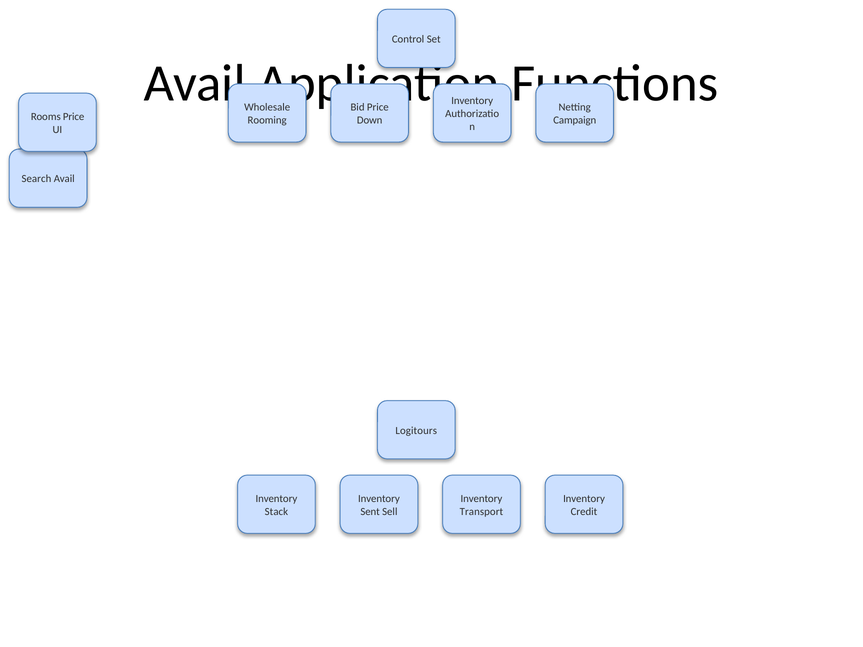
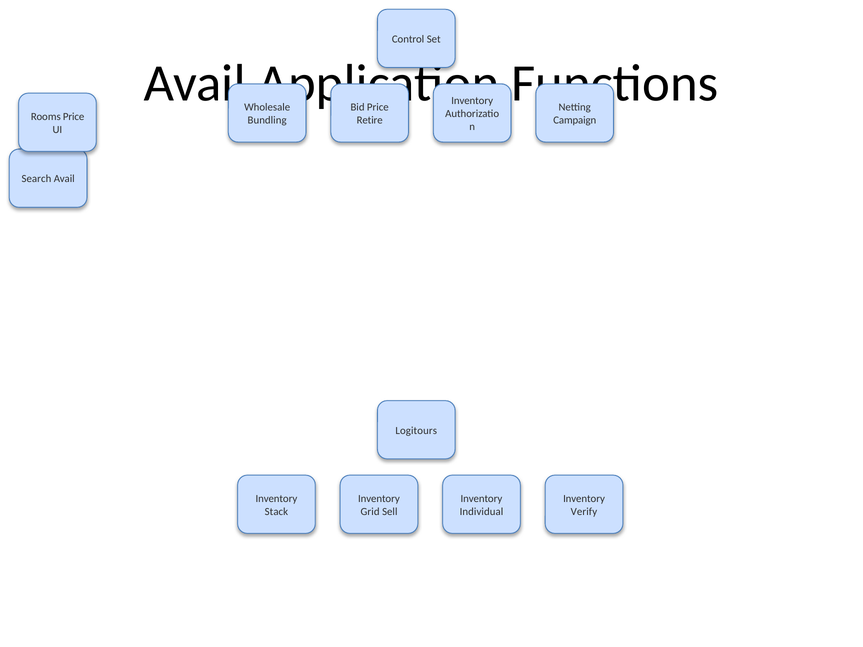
Rooming: Rooming -> Bundling
Down: Down -> Retire
Sent: Sent -> Grid
Transport: Transport -> Individual
Credit: Credit -> Verify
